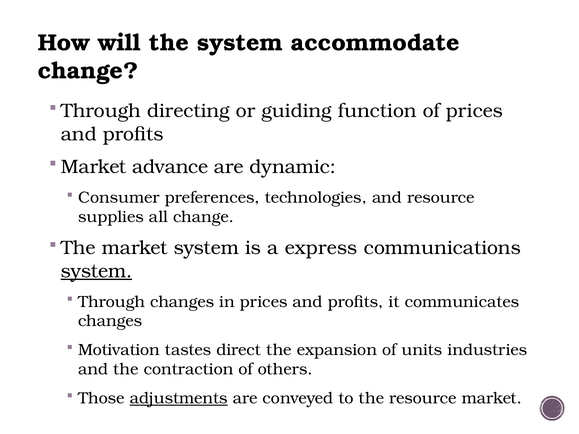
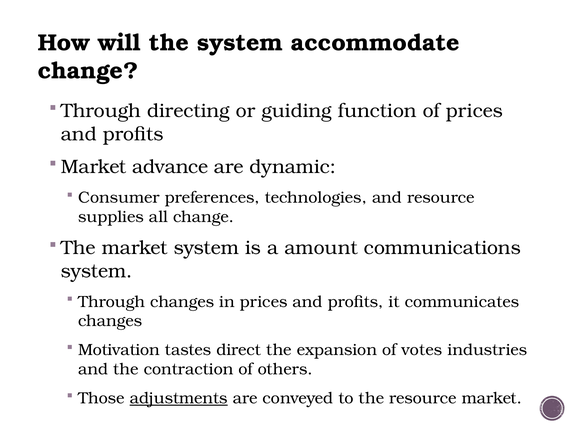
express: express -> amount
system at (97, 271) underline: present -> none
units: units -> votes
